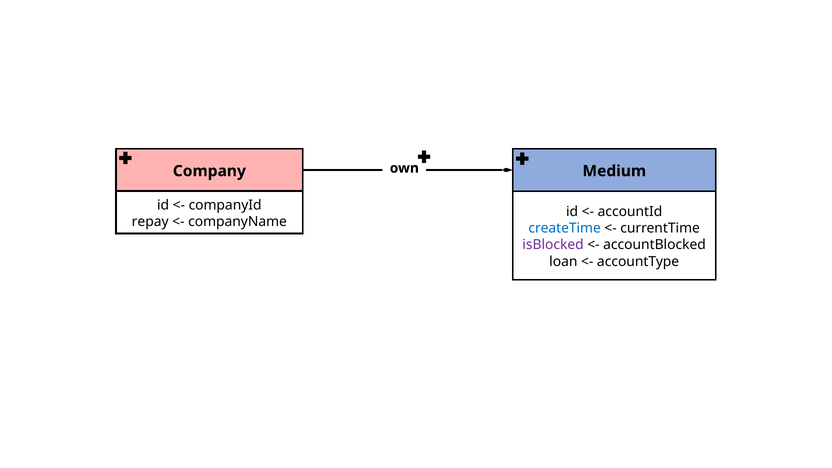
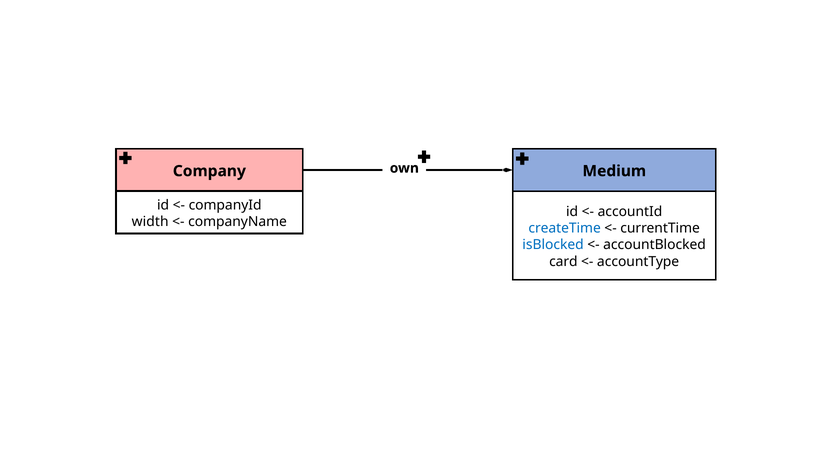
repay: repay -> width
isBlocked colour: purple -> blue
loan: loan -> card
